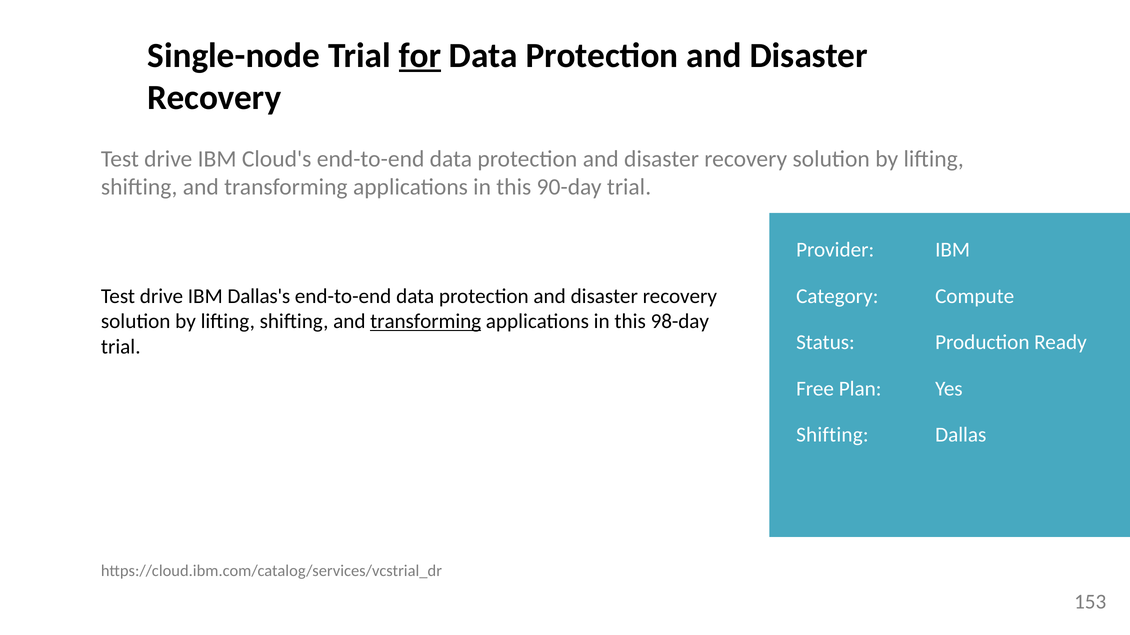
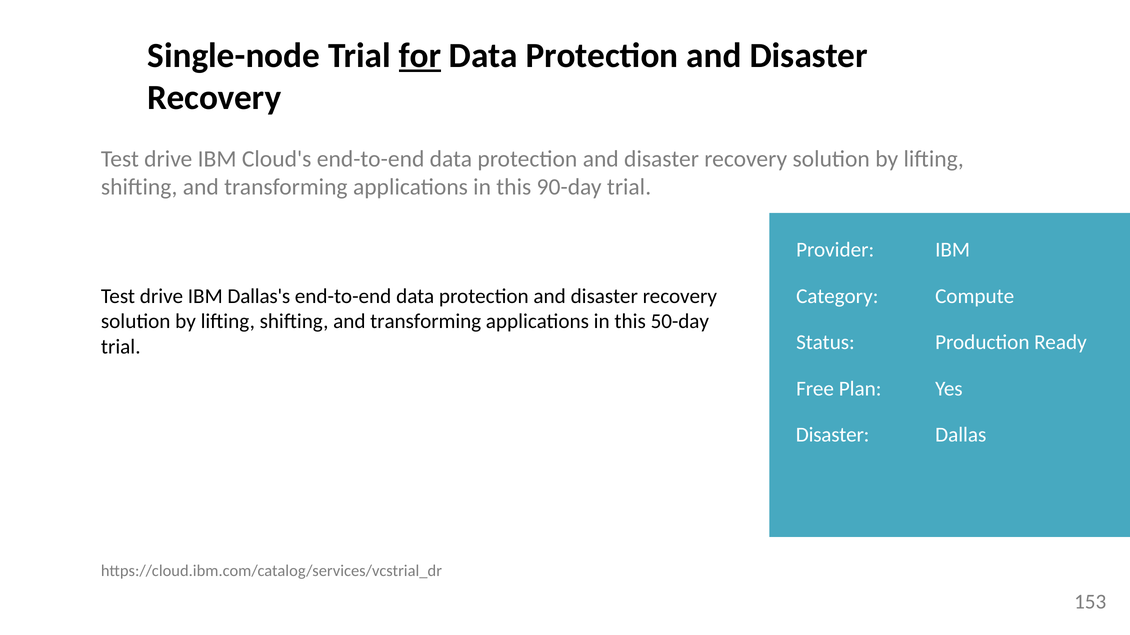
transforming at (426, 322) underline: present -> none
98-day: 98-day -> 50-day
Shifting at (832, 435): Shifting -> Disaster
